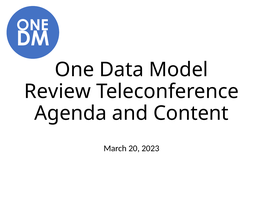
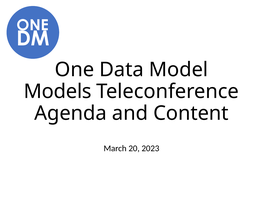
Review: Review -> Models
